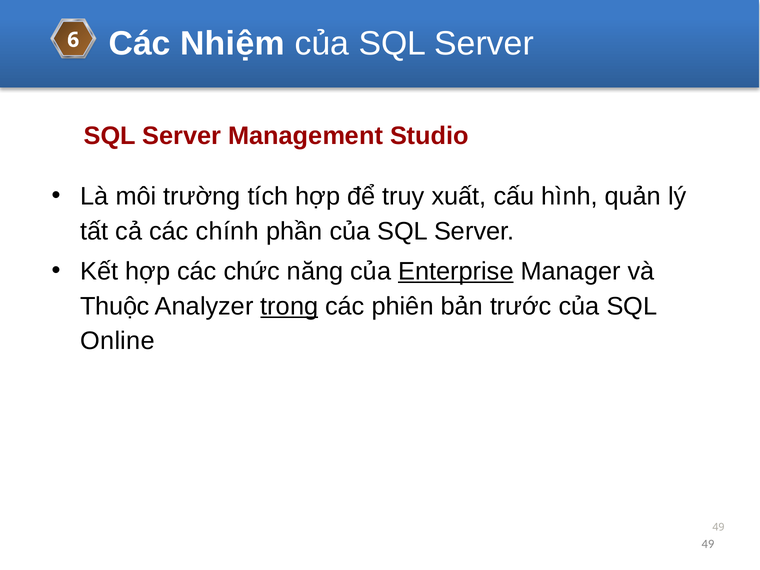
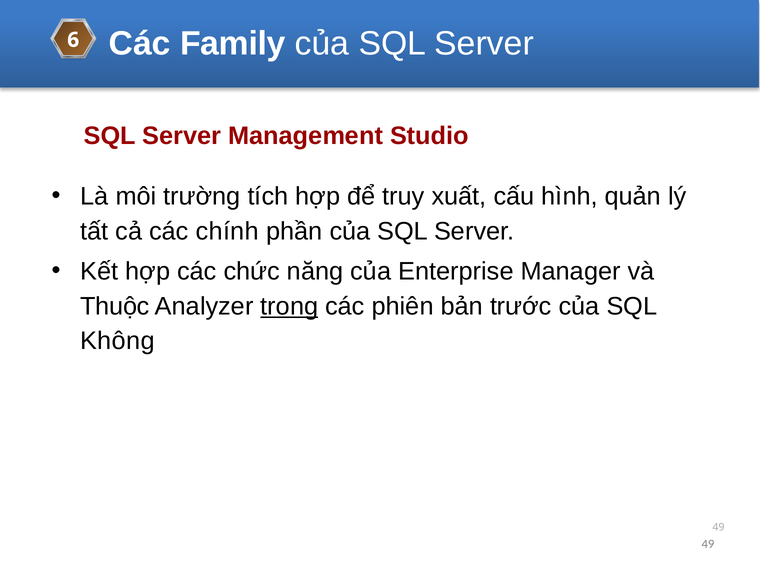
Nhiệm: Nhiệm -> Family
Enterprise underline: present -> none
Online: Online -> Không
